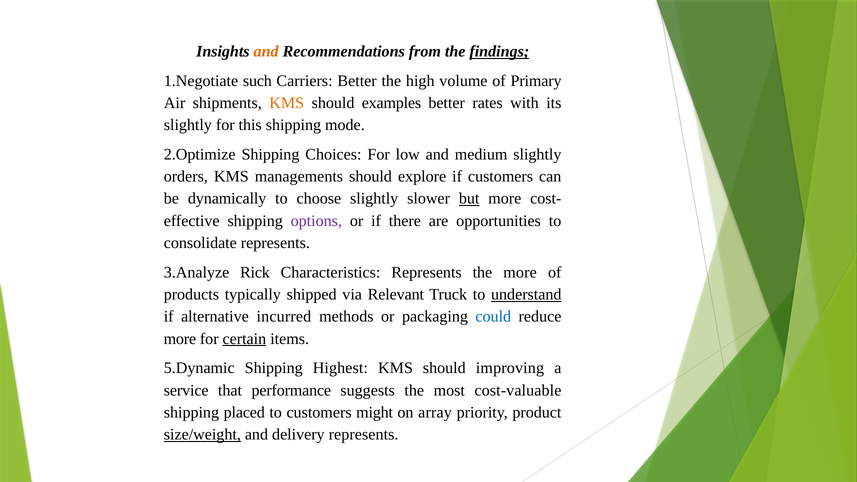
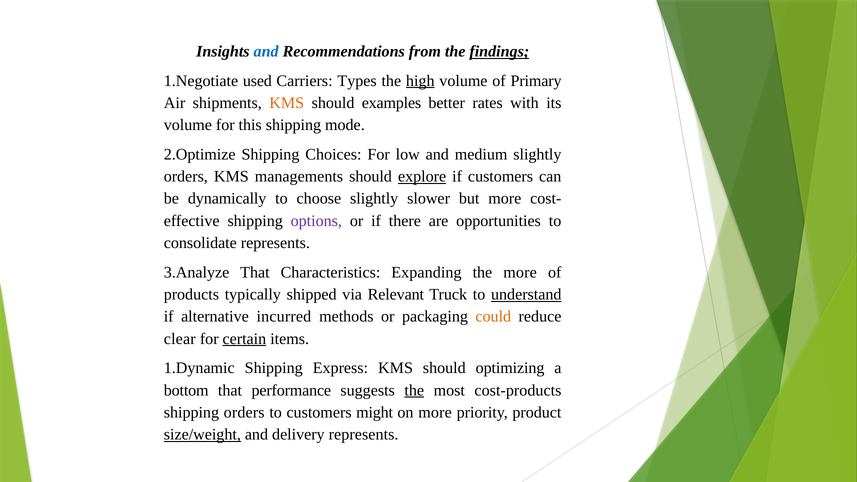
and at (266, 51) colour: orange -> blue
such: such -> used
Carriers Better: Better -> Types
high underline: none -> present
slightly at (188, 125): slightly -> volume
explore underline: none -> present
but underline: present -> none
3.Analyze Rick: Rick -> That
Characteristics Represents: Represents -> Expanding
could colour: blue -> orange
more at (180, 339): more -> clear
5.Dynamic: 5.Dynamic -> 1.Dynamic
Highest: Highest -> Express
improving: improving -> optimizing
service: service -> bottom
the at (414, 390) underline: none -> present
cost-valuable: cost-valuable -> cost-products
shipping placed: placed -> orders
on array: array -> more
